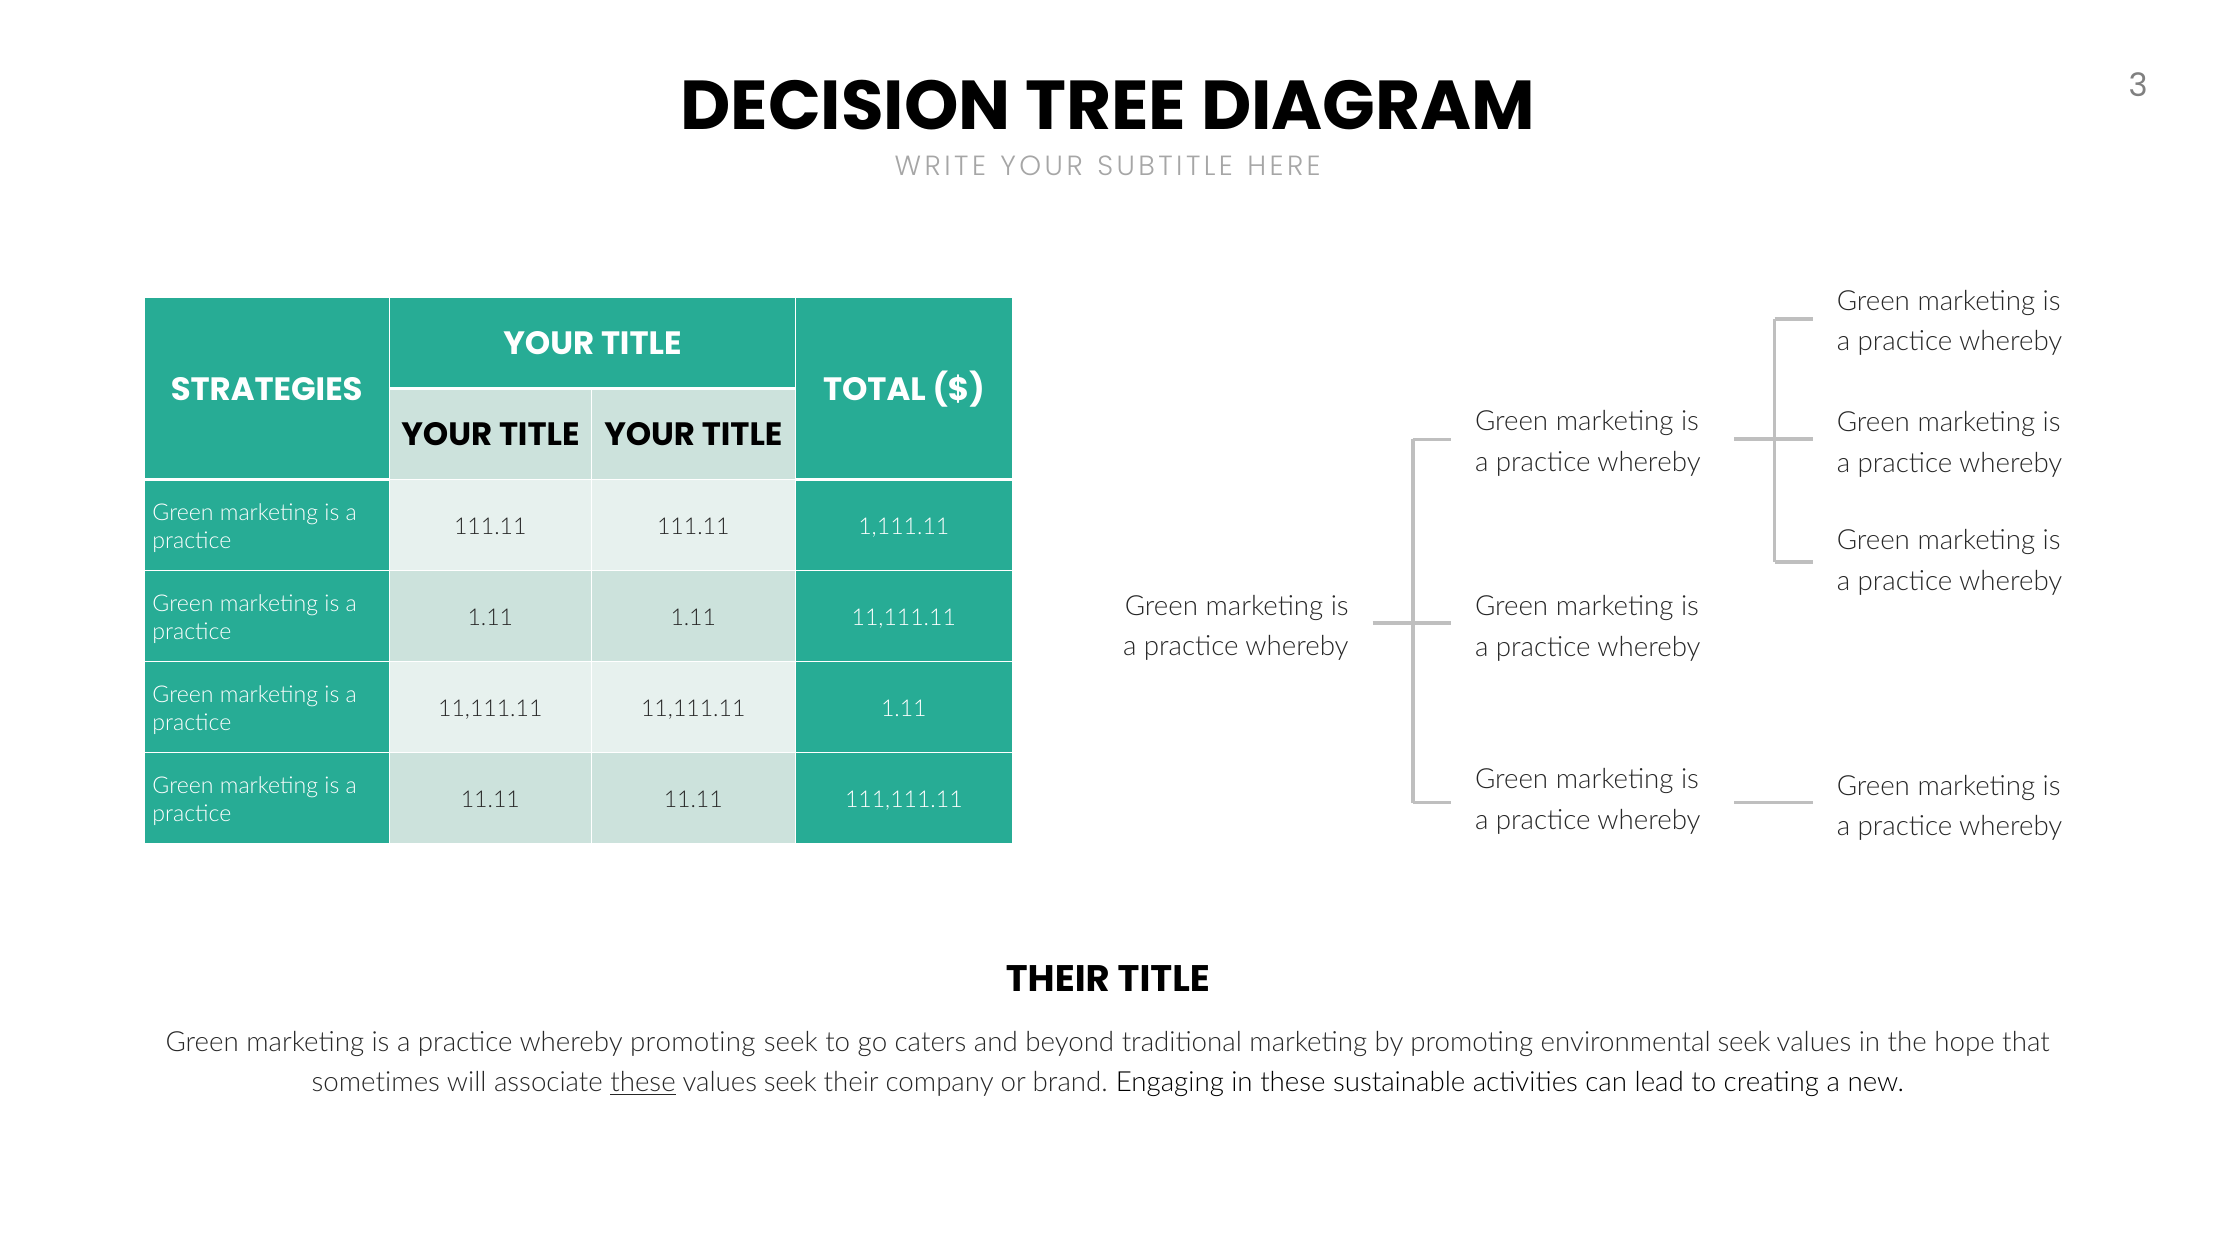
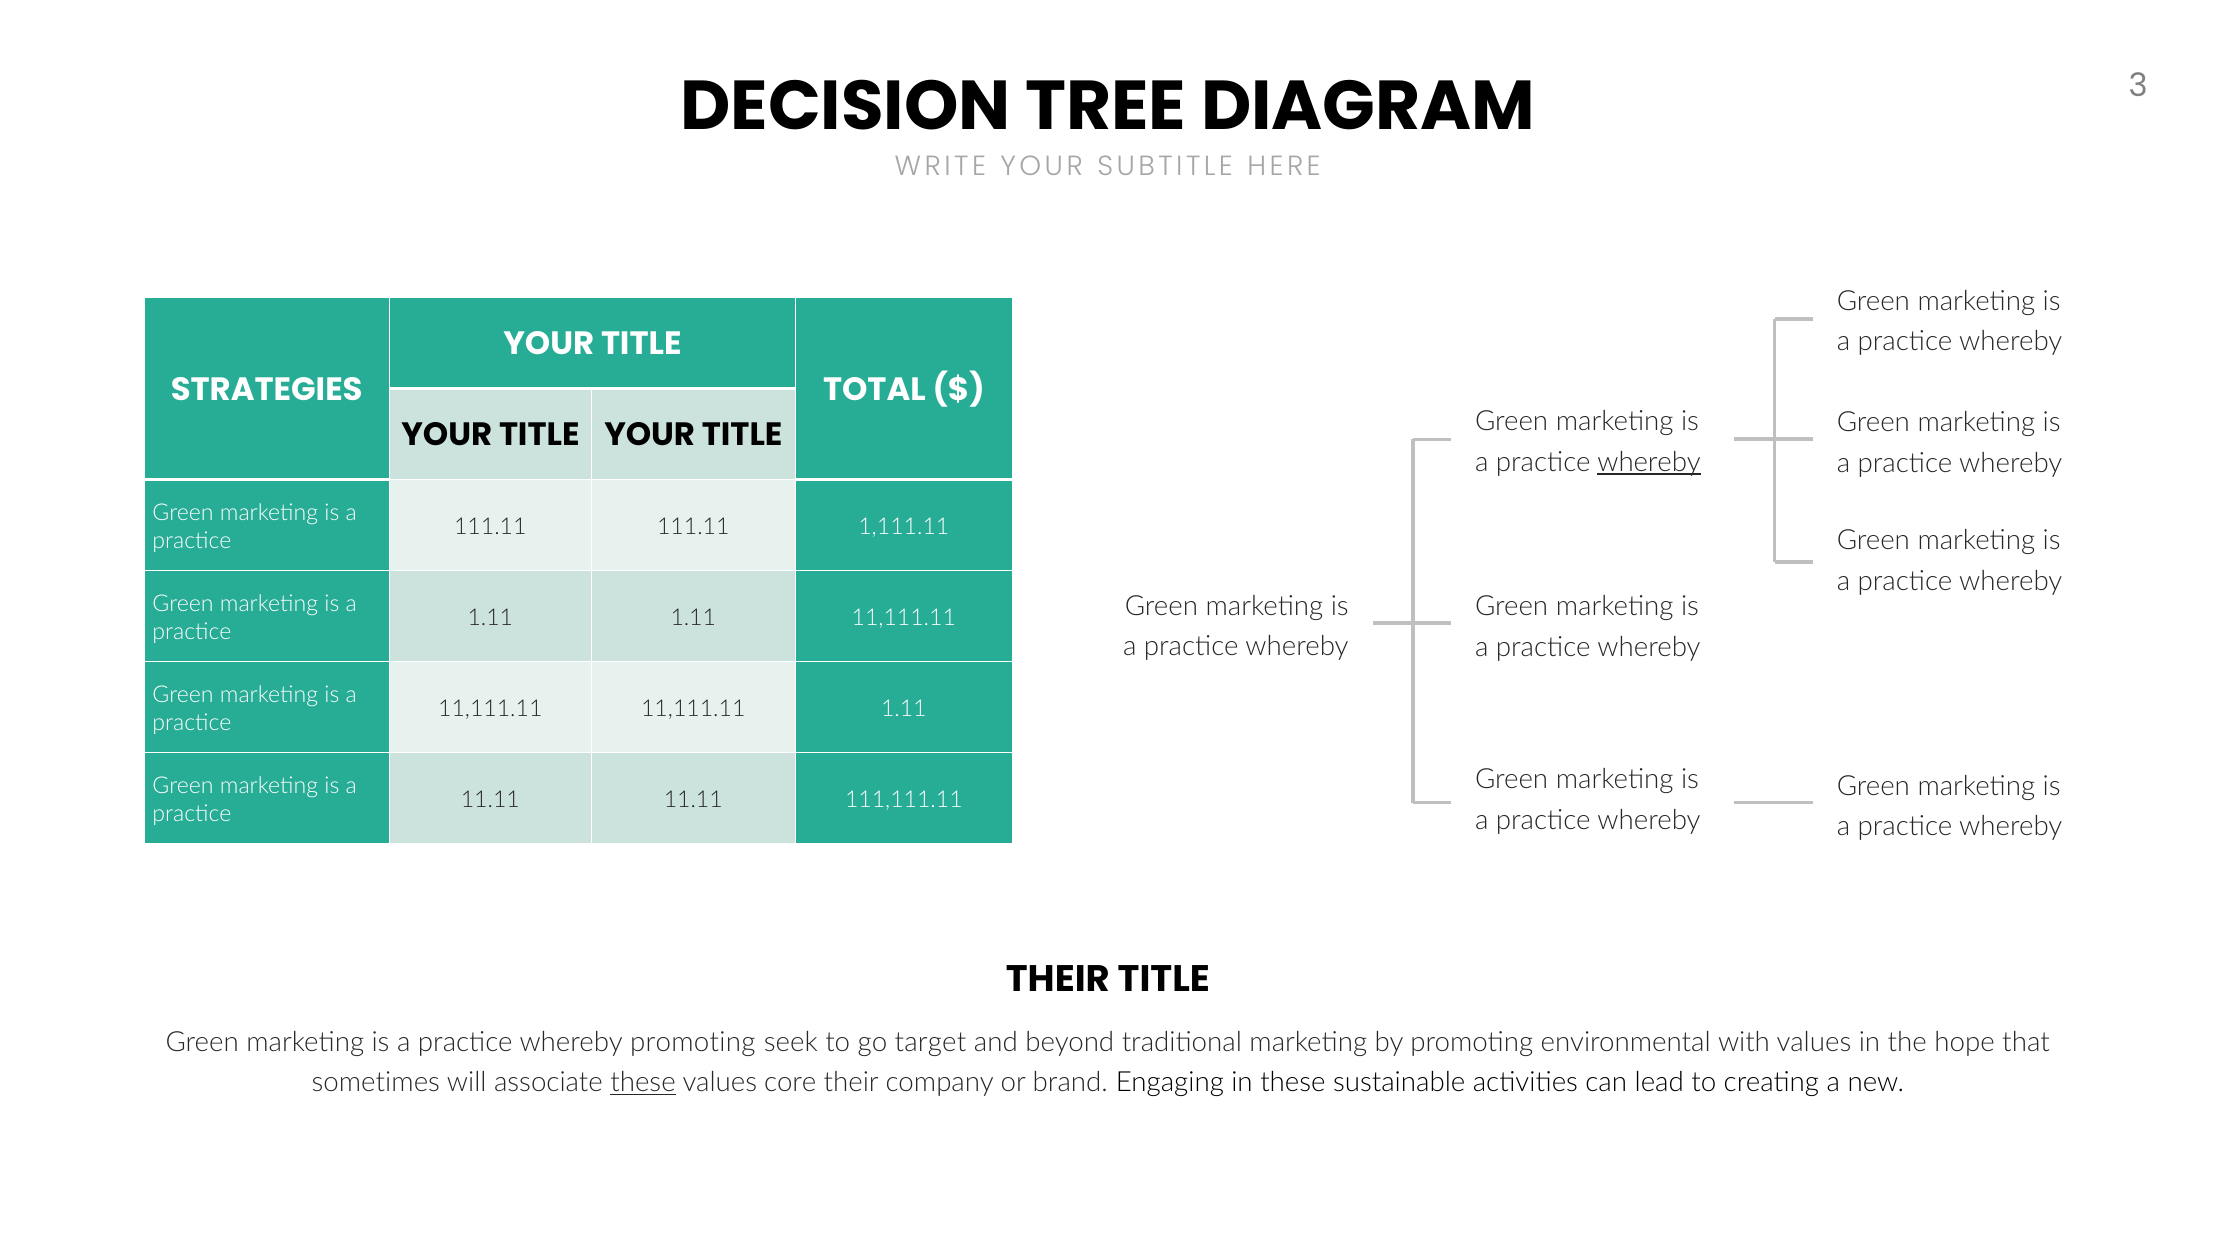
whereby at (1649, 462) underline: none -> present
caters: caters -> target
environmental seek: seek -> with
values seek: seek -> core
